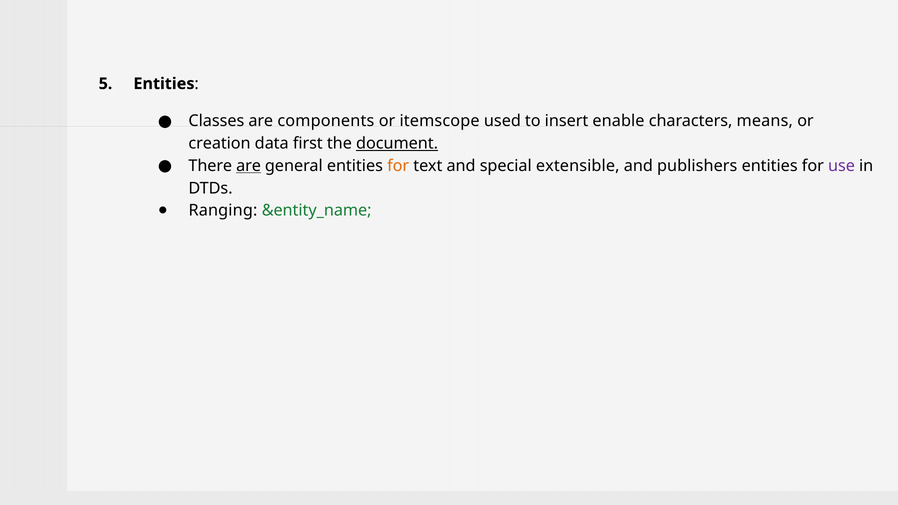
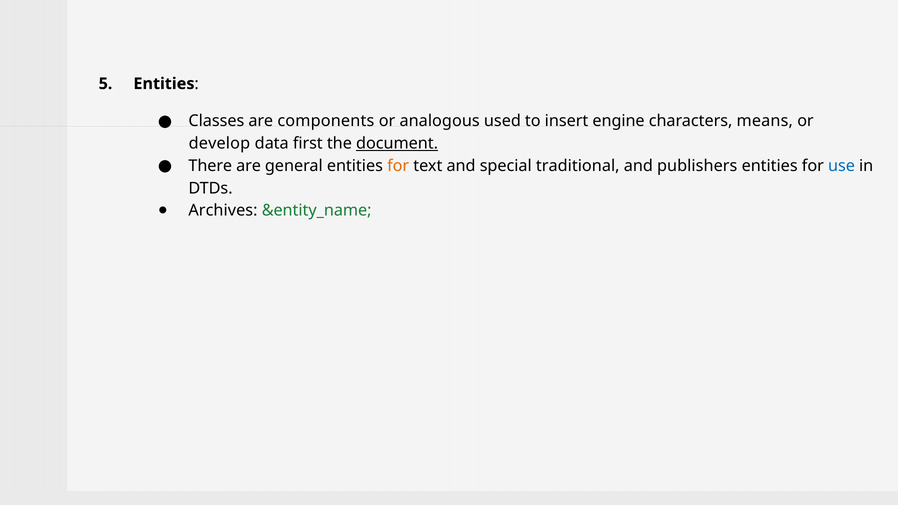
itemscope: itemscope -> analogous
enable: enable -> engine
creation: creation -> develop
are at (249, 166) underline: present -> none
extensible: extensible -> traditional
use colour: purple -> blue
Ranging: Ranging -> Archives
